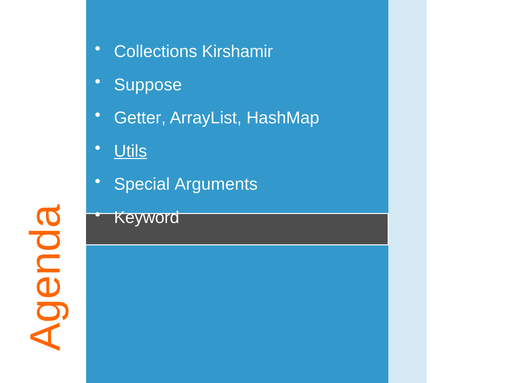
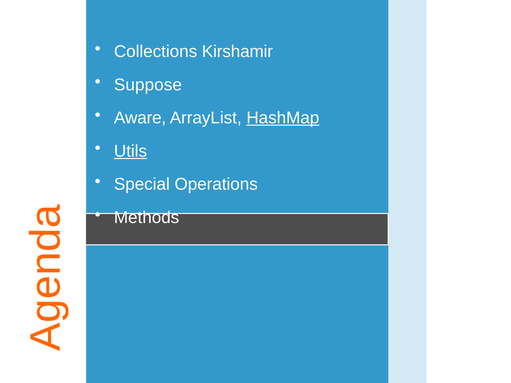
Getter: Getter -> Aware
HashMap underline: none -> present
Arguments: Arguments -> Operations
Keyword: Keyword -> Methods
